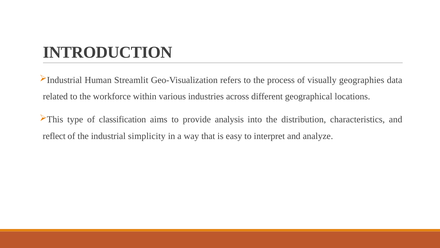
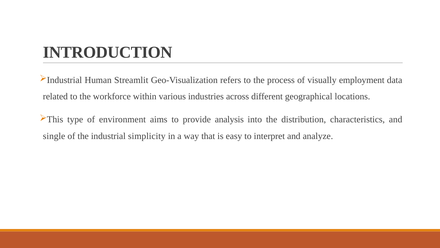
geographies: geographies -> employment
classification: classification -> environment
reflect: reflect -> single
